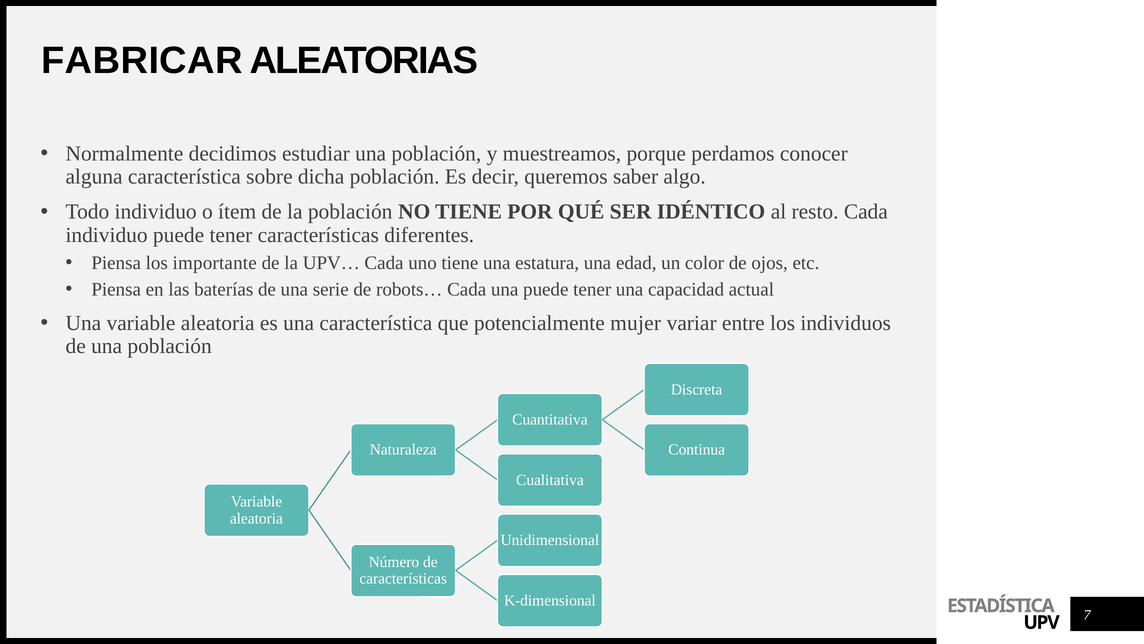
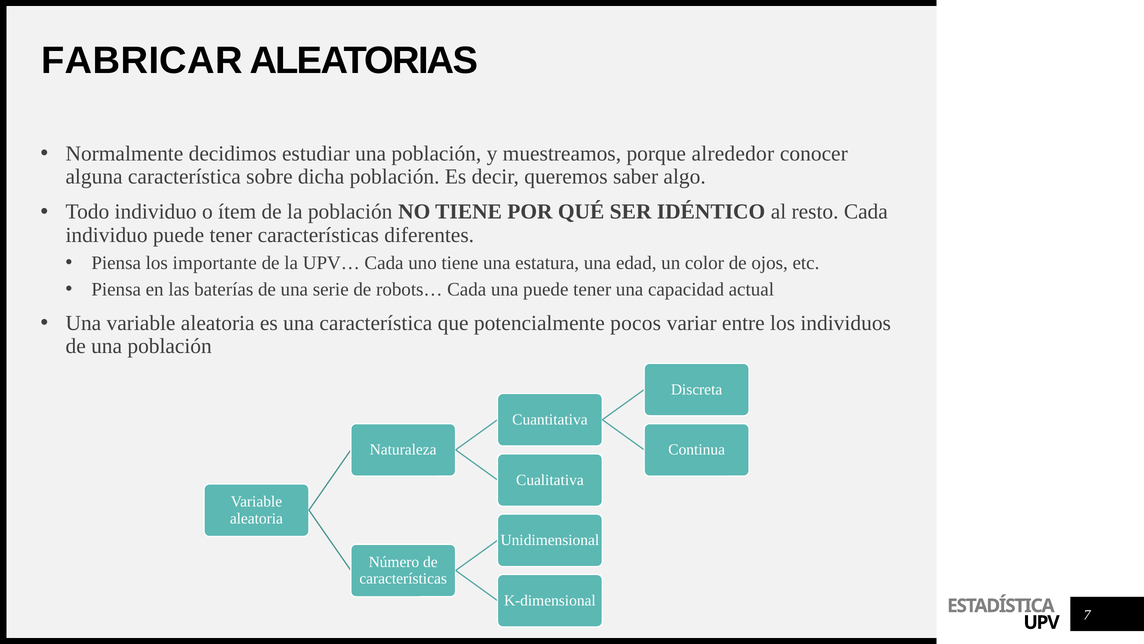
perdamos: perdamos -> alrededor
mujer: mujer -> pocos
